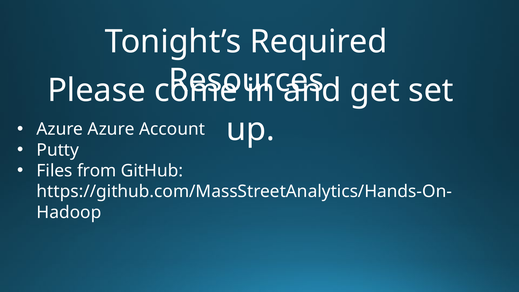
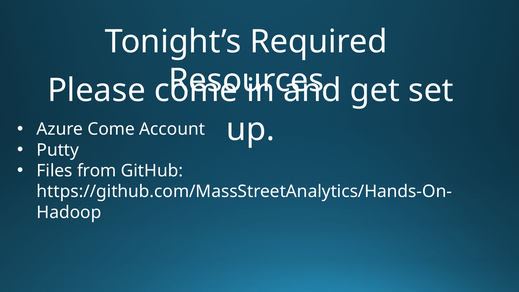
Azure Azure: Azure -> Come
